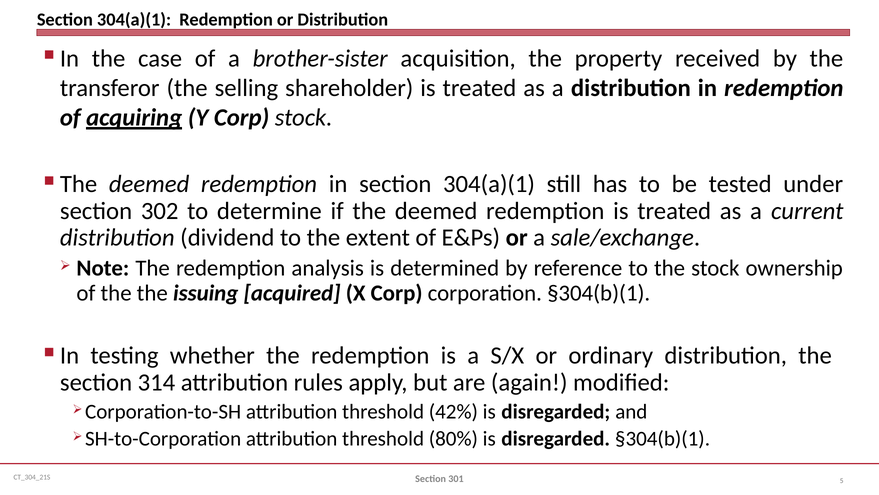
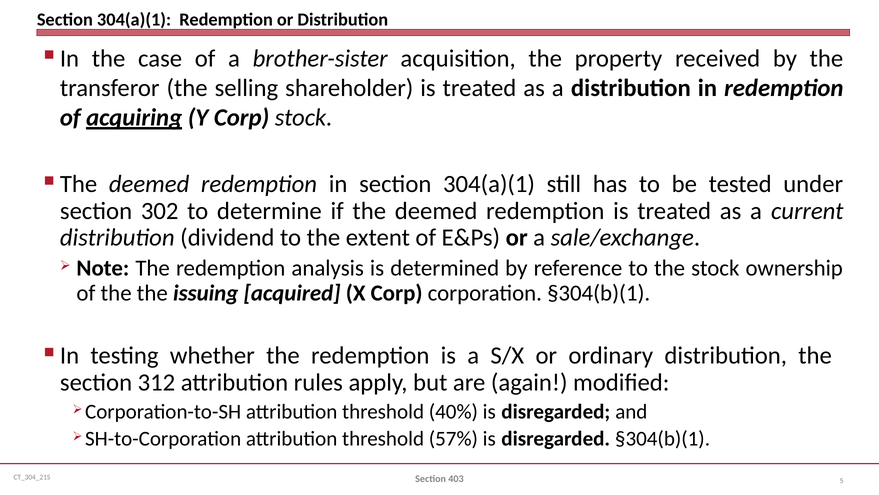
314: 314 -> 312
42%: 42% -> 40%
80%: 80% -> 57%
301: 301 -> 403
